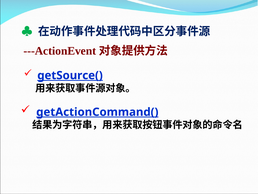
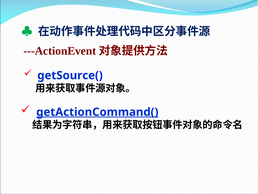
getSource( underline: present -> none
